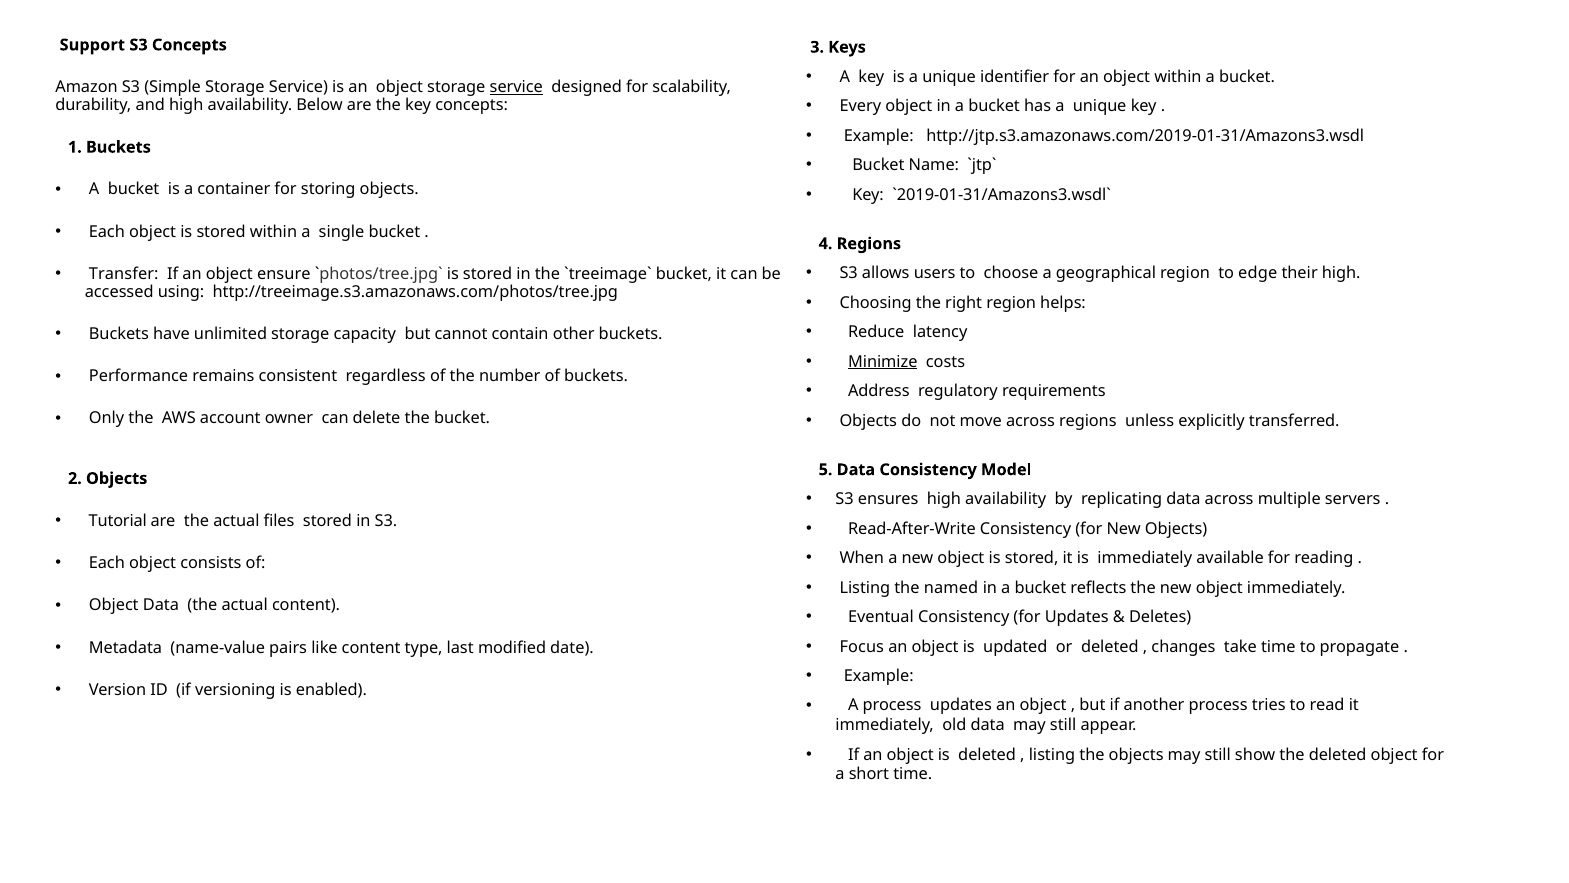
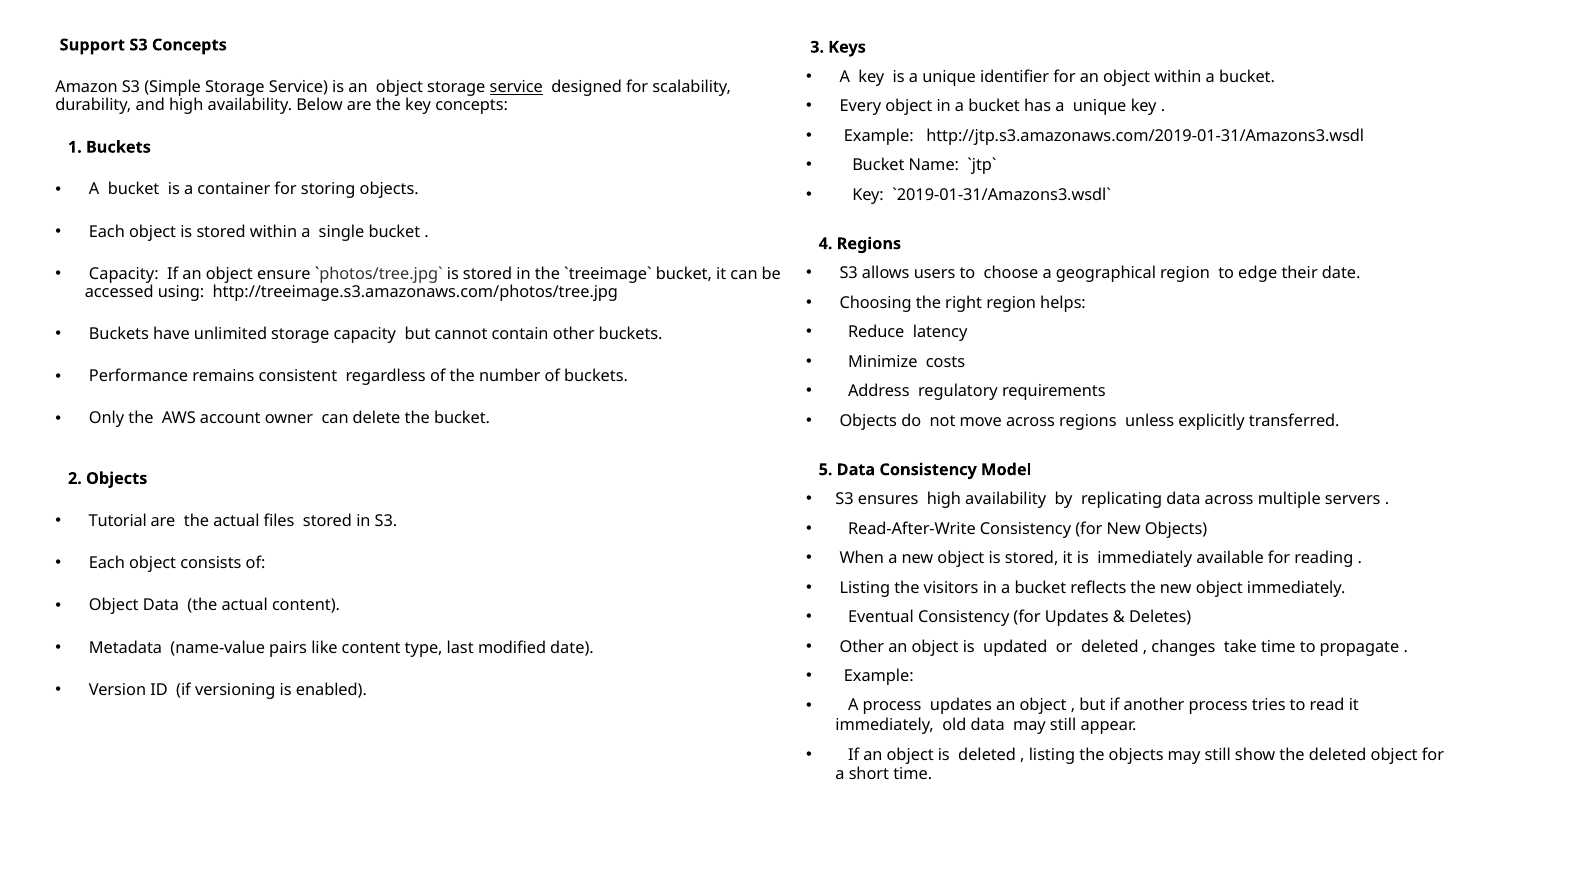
their high: high -> date
Transfer at (124, 274): Transfer -> Capacity
Minimize underline: present -> none
named: named -> visitors
Focus at (862, 646): Focus -> Other
